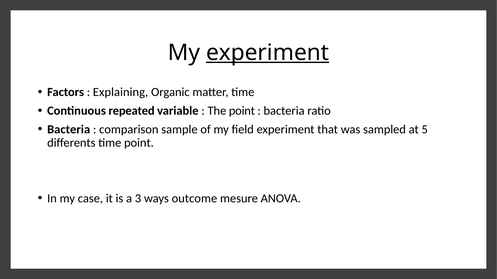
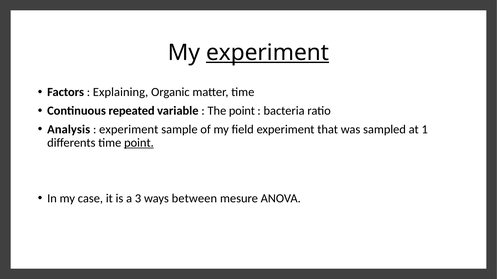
Bacteria at (69, 130): Bacteria -> Analysis
comparison at (129, 130): comparison -> experiment
5: 5 -> 1
point at (139, 143) underline: none -> present
outcome: outcome -> between
